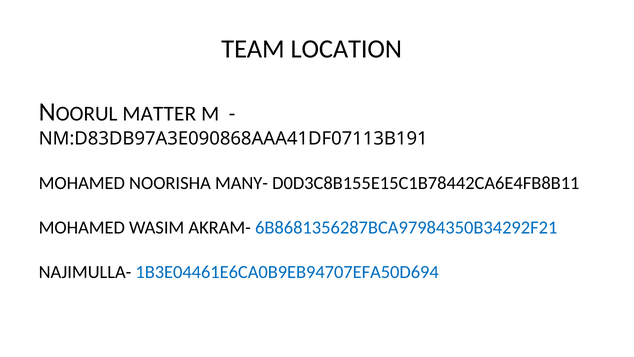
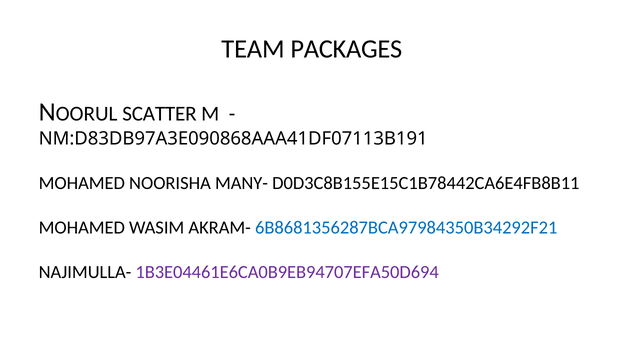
LOCATION: LOCATION -> PACKAGES
MATTER: MATTER -> SCATTER
1B3E04461E6CA0B9EB94707EFA50D694 colour: blue -> purple
